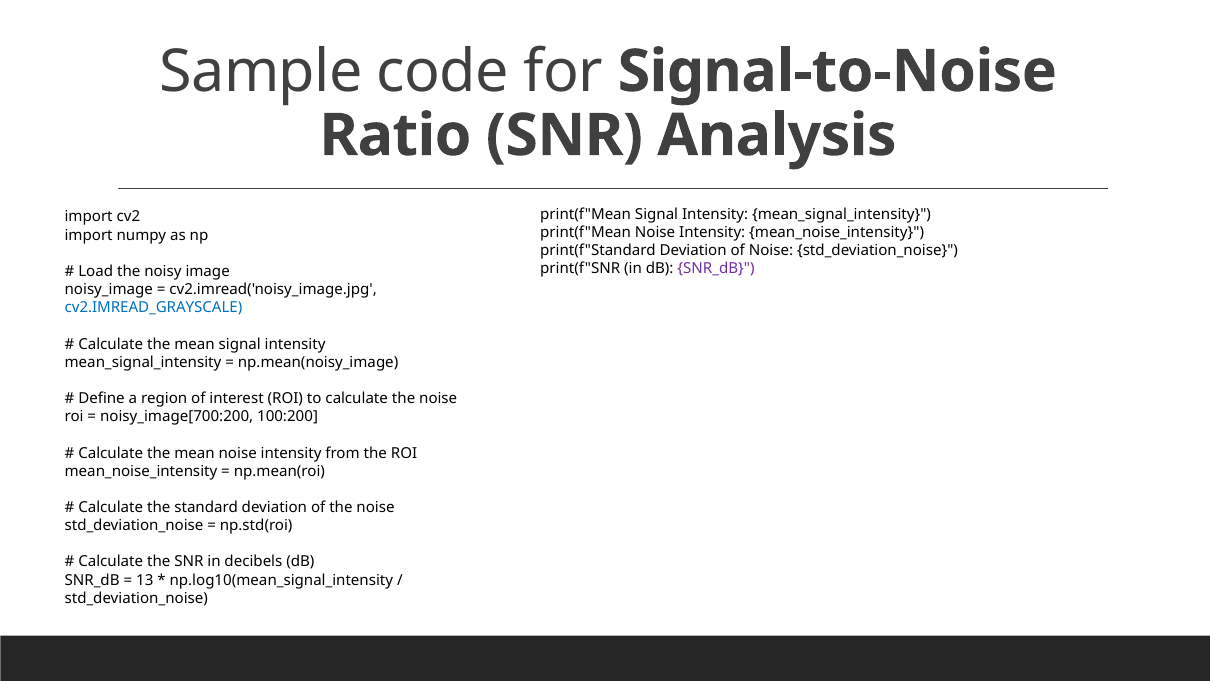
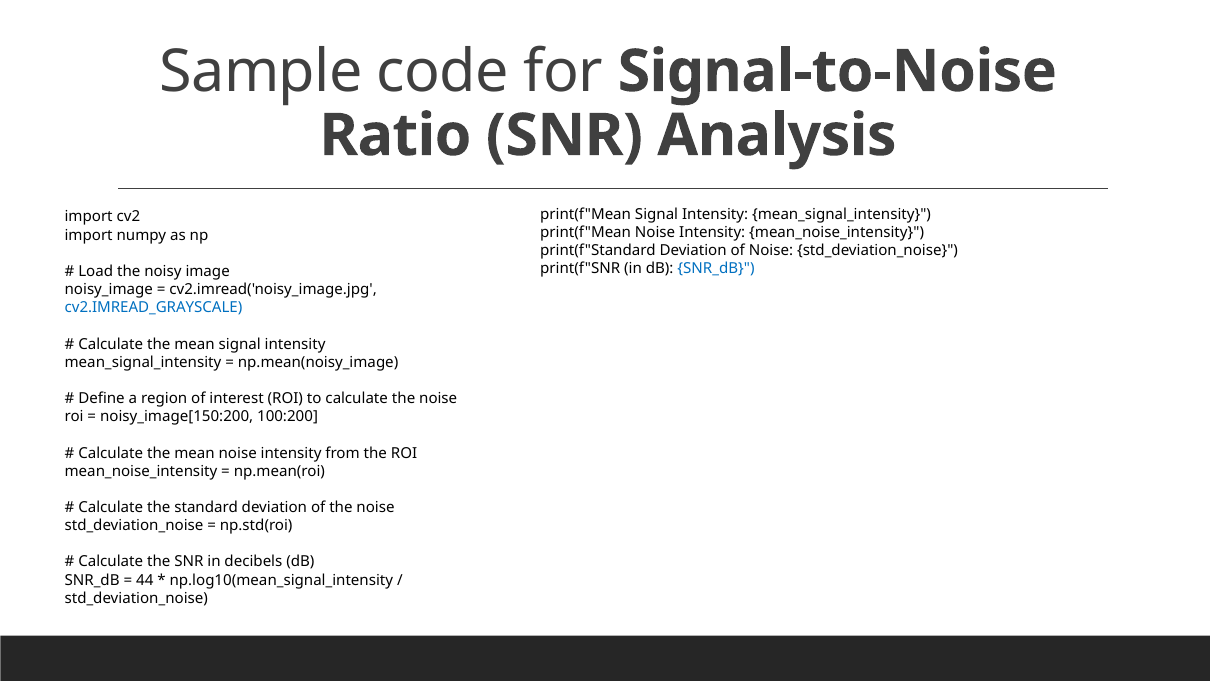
SNR_dB at (716, 268) colour: purple -> blue
noisy_image[700:200: noisy_image[700:200 -> noisy_image[150:200
13: 13 -> 44
